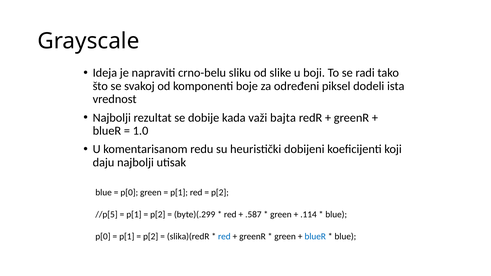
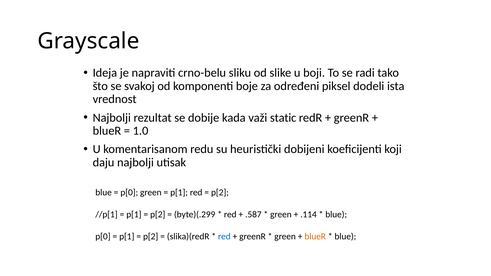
bajta: bajta -> static
//p[5: //p[5 -> //p[1
blueR at (315, 237) colour: blue -> orange
